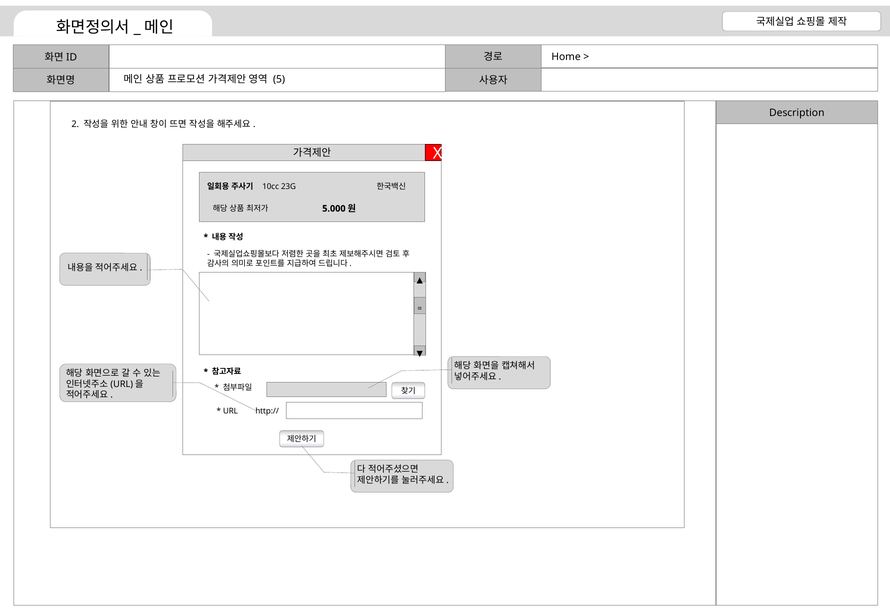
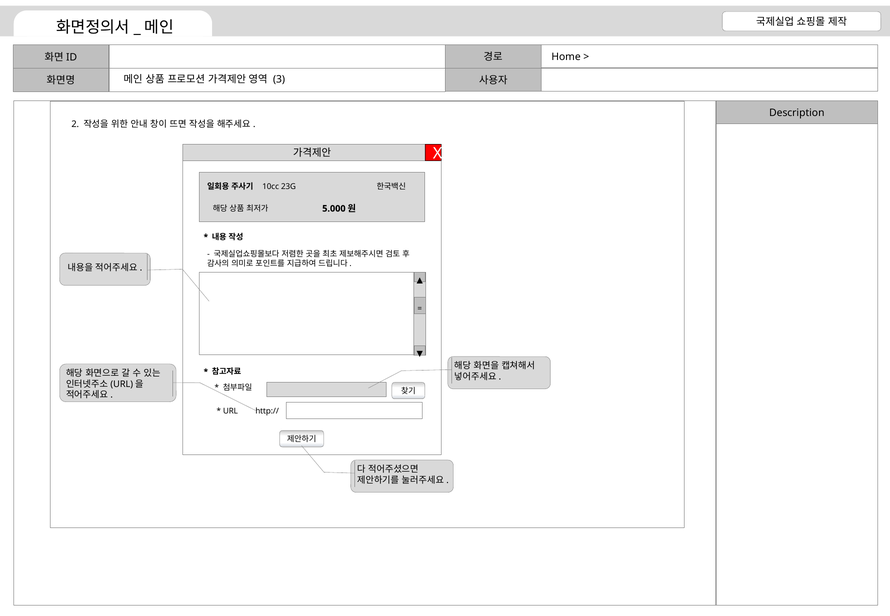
5: 5 -> 3
